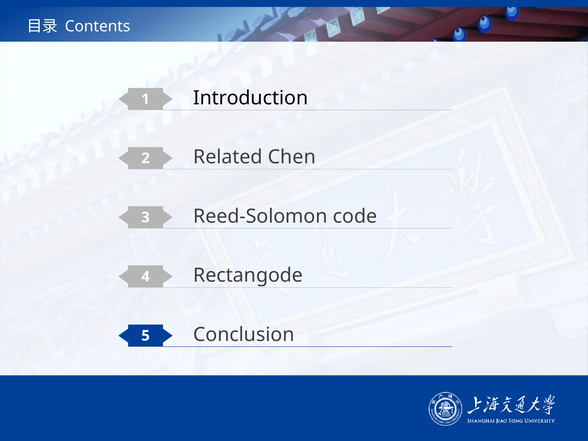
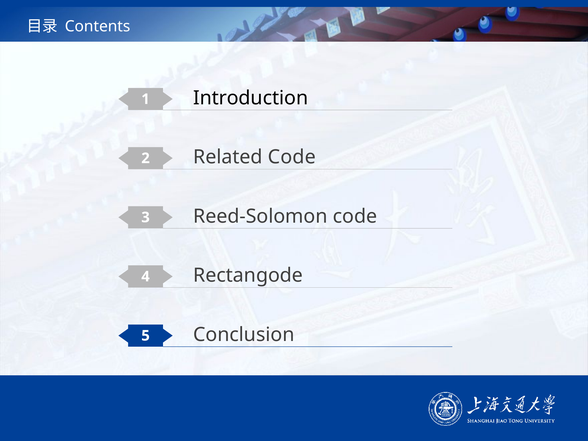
Related Chen: Chen -> Code
